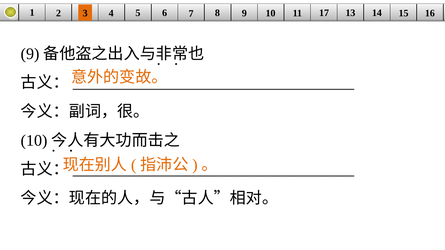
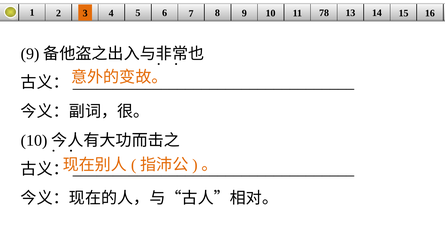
17: 17 -> 78
